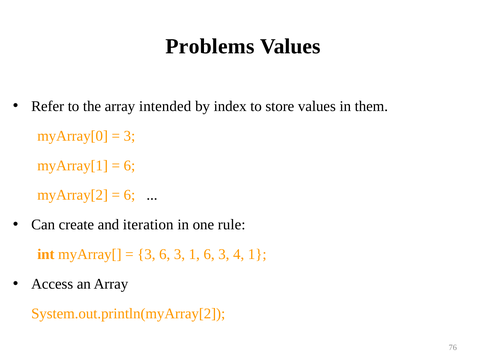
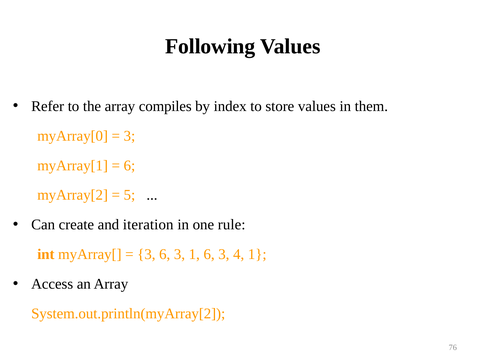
Problems: Problems -> Following
intended: intended -> compiles
6 at (129, 195): 6 -> 5
